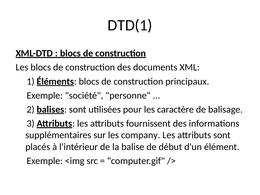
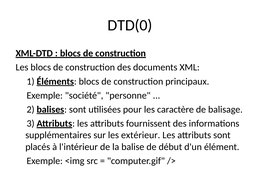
DTD(1: DTD(1 -> DTD(0
company: company -> extérieur
